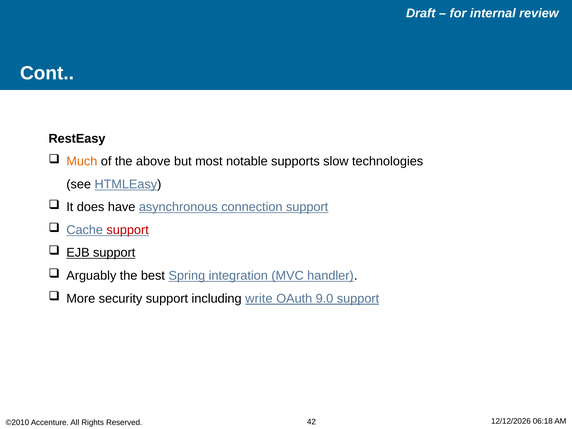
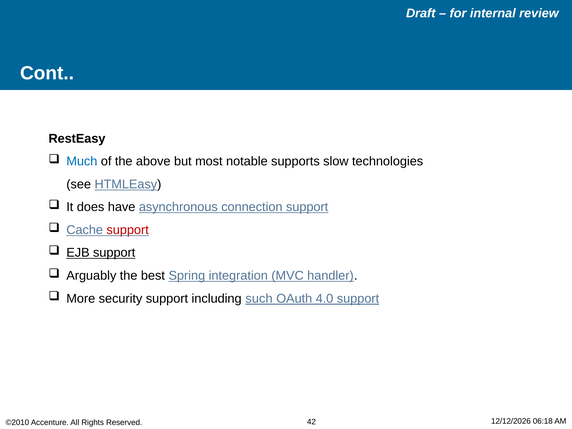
Much colour: orange -> blue
write: write -> such
9.0: 9.0 -> 4.0
